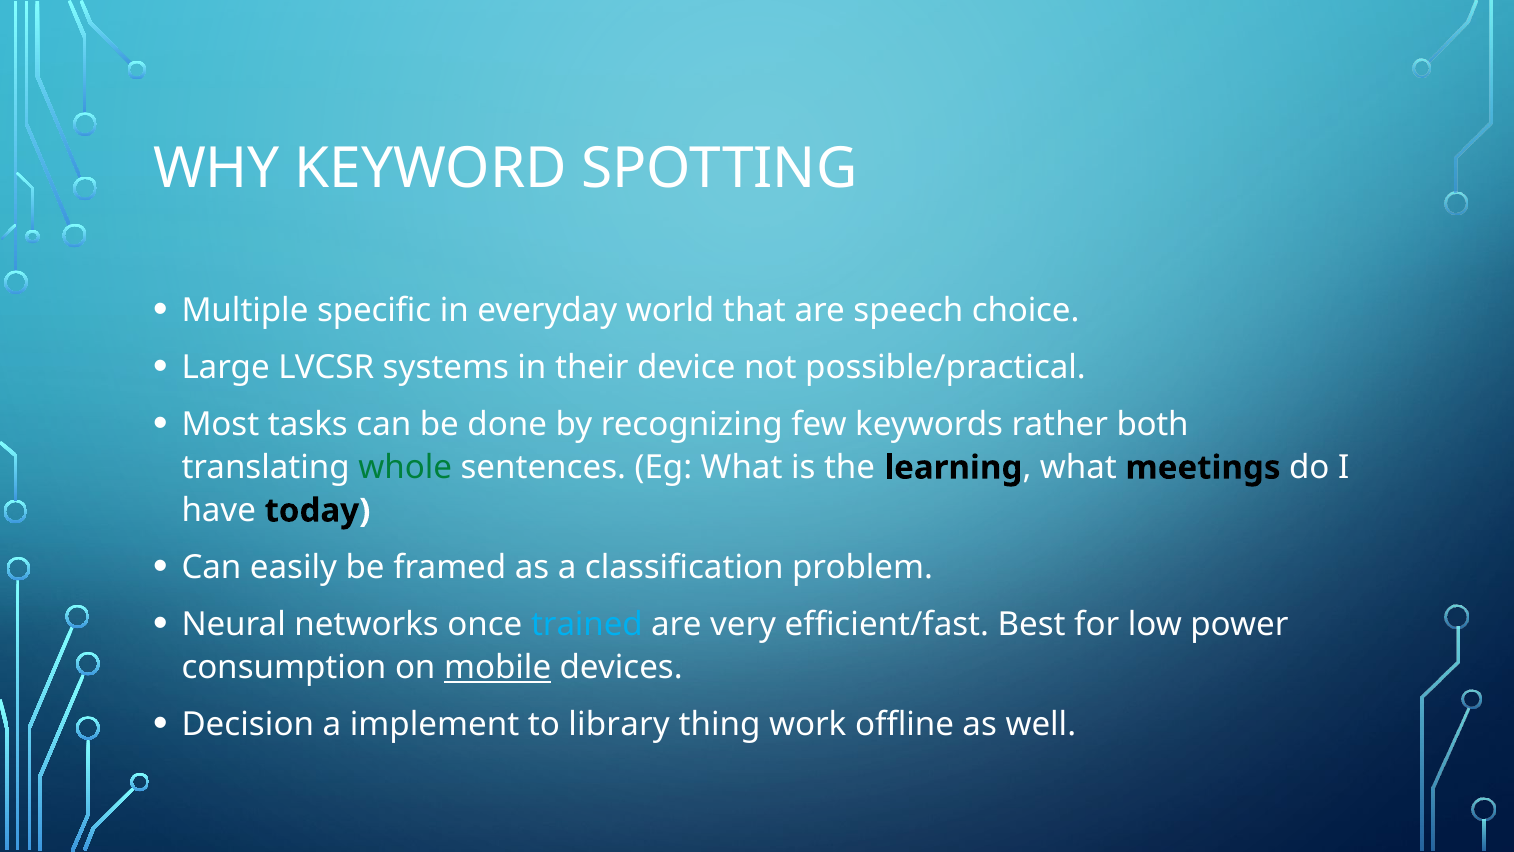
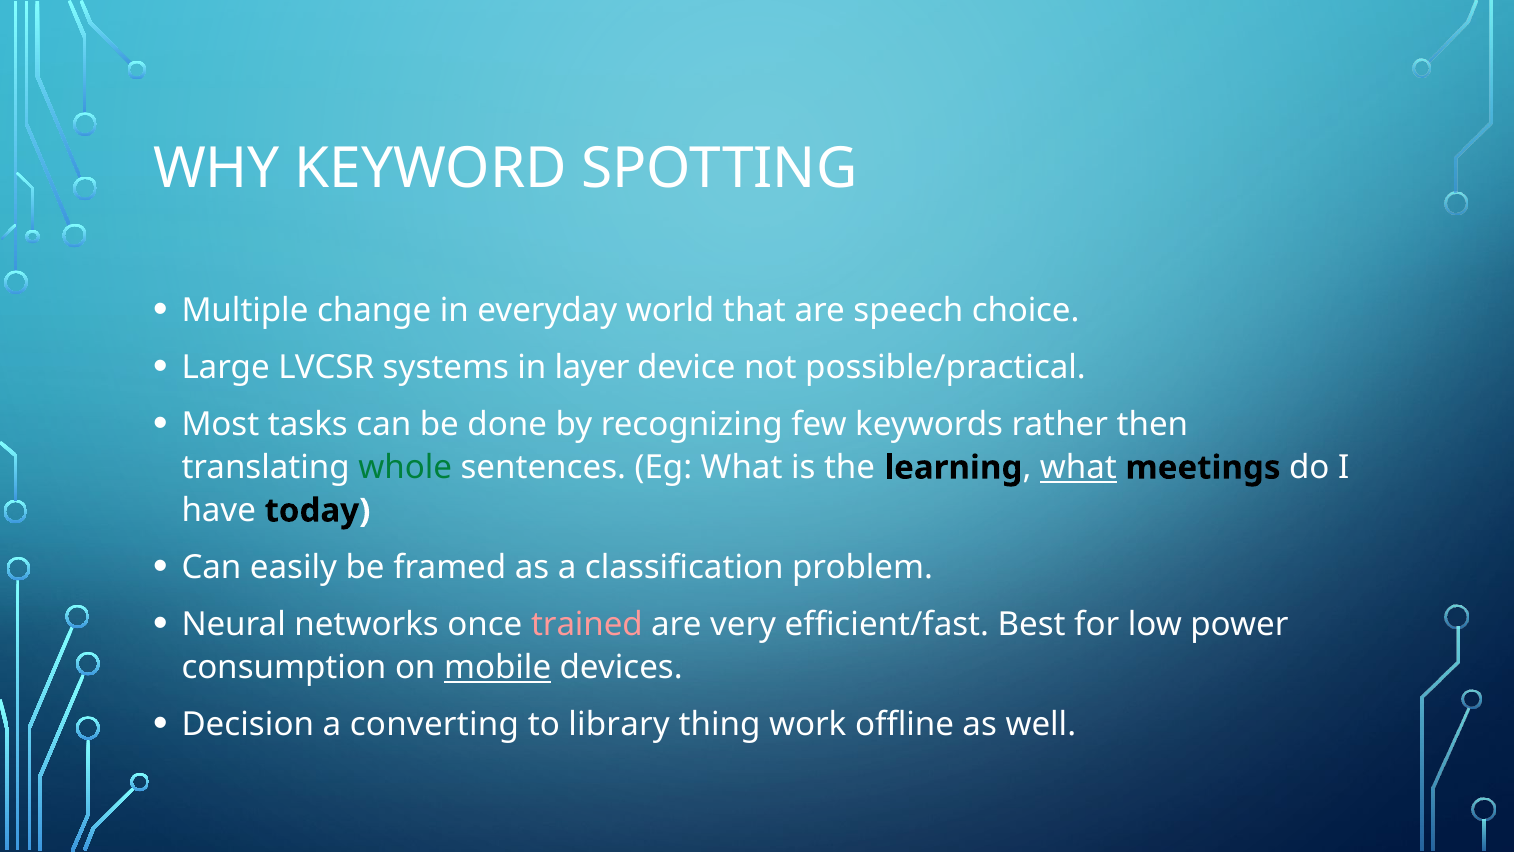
specific: specific -> change
their: their -> layer
both: both -> then
what at (1078, 467) underline: none -> present
trained colour: light blue -> pink
implement: implement -> converting
